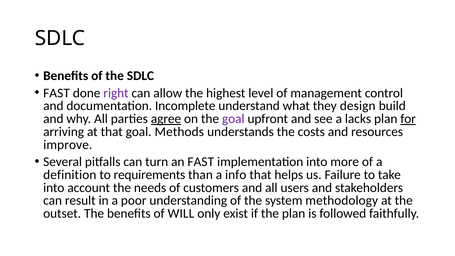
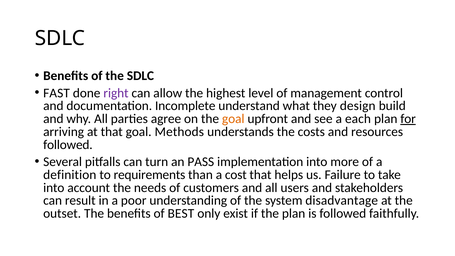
agree underline: present -> none
goal at (233, 119) colour: purple -> orange
lacks: lacks -> each
improve at (68, 145): improve -> followed
an FAST: FAST -> PASS
info: info -> cost
methodology: methodology -> disadvantage
WILL: WILL -> BEST
